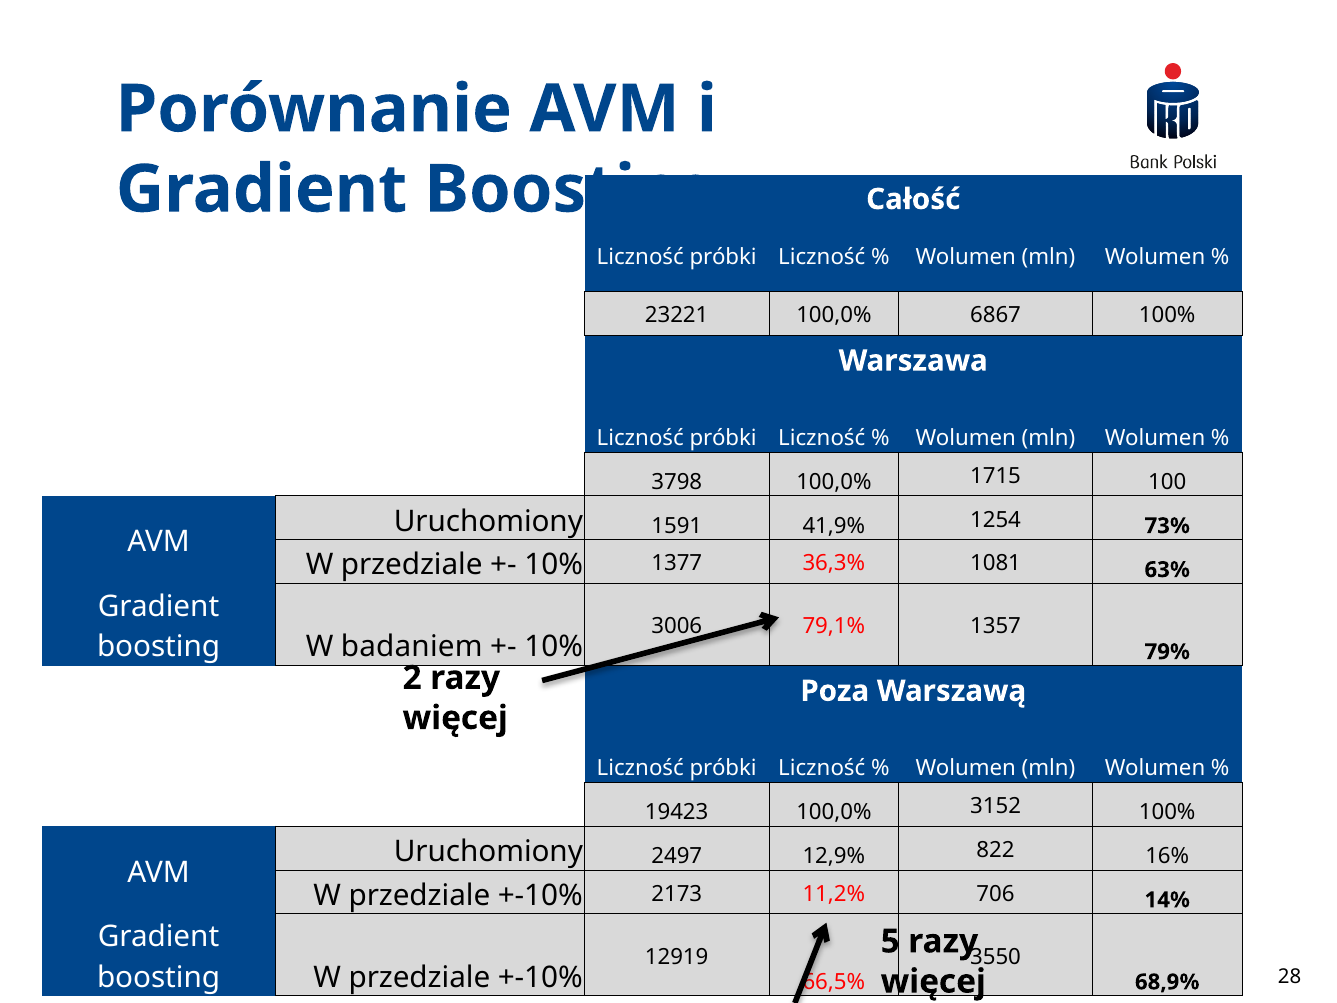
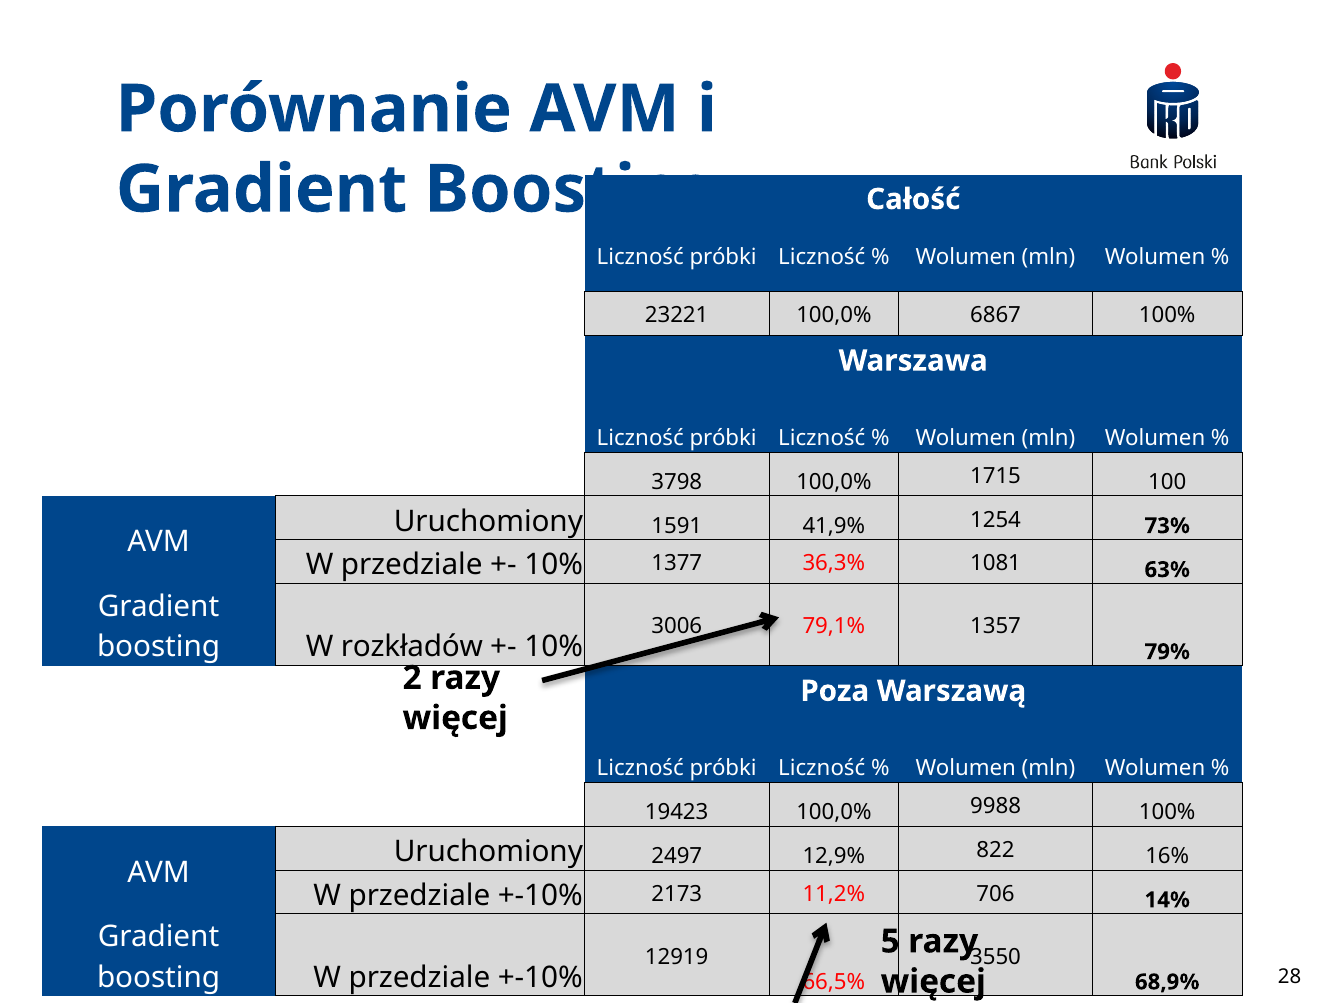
badaniem: badaniem -> rozkładów
3152: 3152 -> 9988
